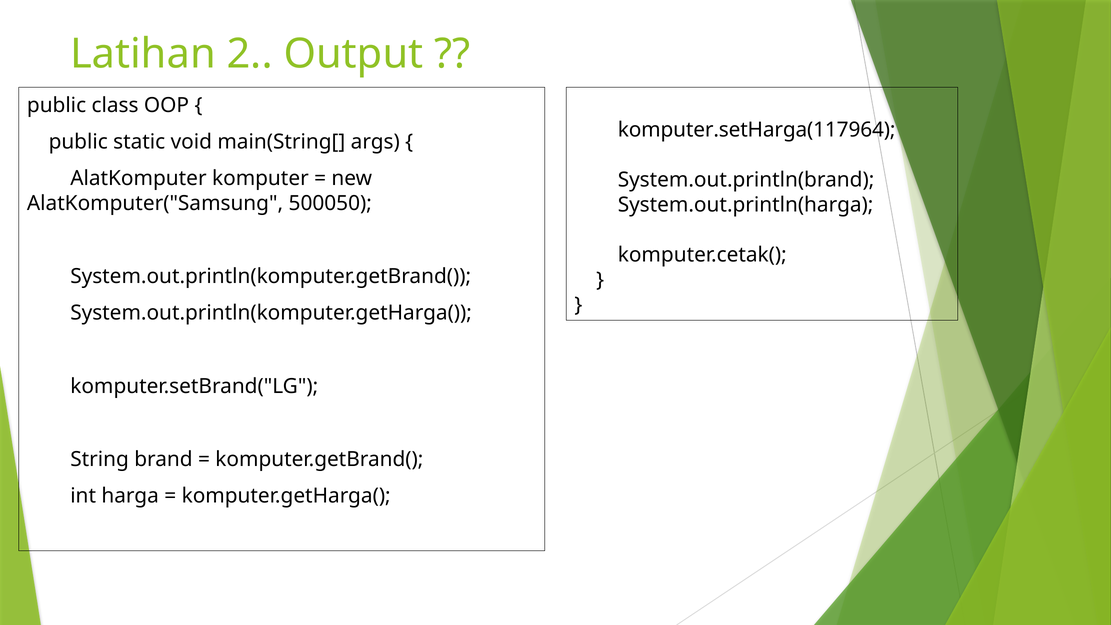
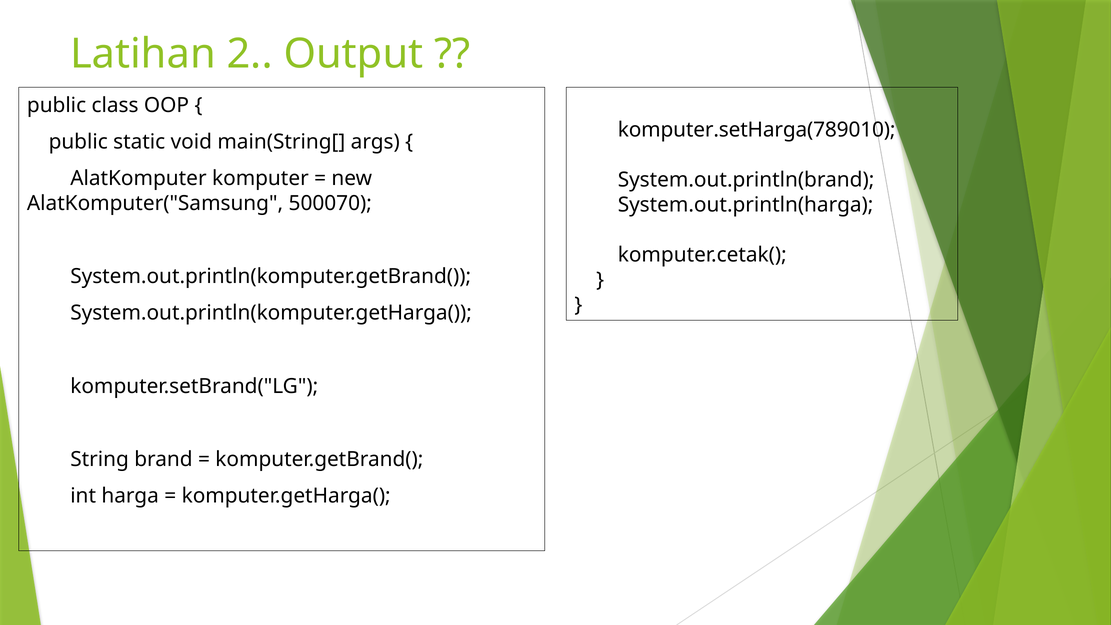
komputer.setHarga(117964: komputer.setHarga(117964 -> komputer.setHarga(789010
500050: 500050 -> 500070
